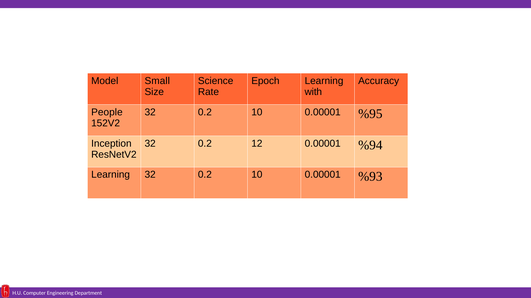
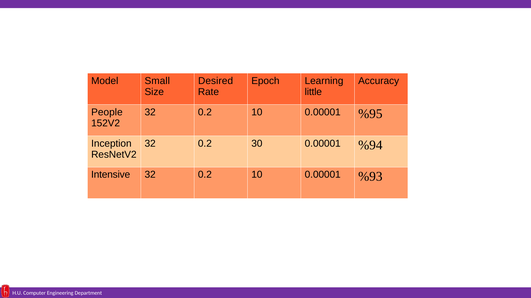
Science: Science -> Desired
with: with -> little
12: 12 -> 30
Learning at (111, 175): Learning -> Intensive
